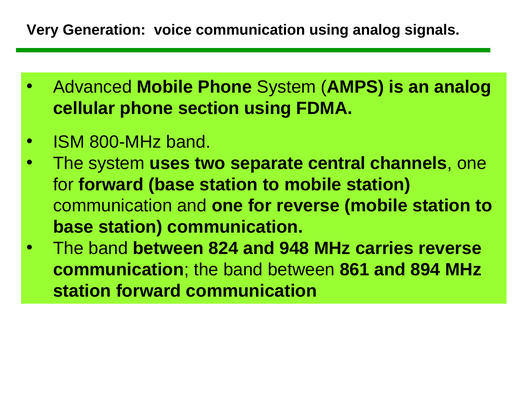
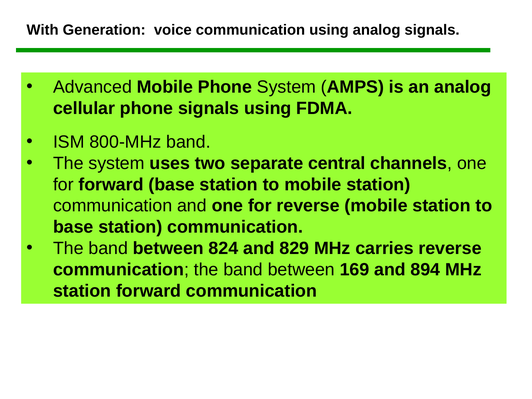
Very: Very -> With
phone section: section -> signals
948: 948 -> 829
861: 861 -> 169
